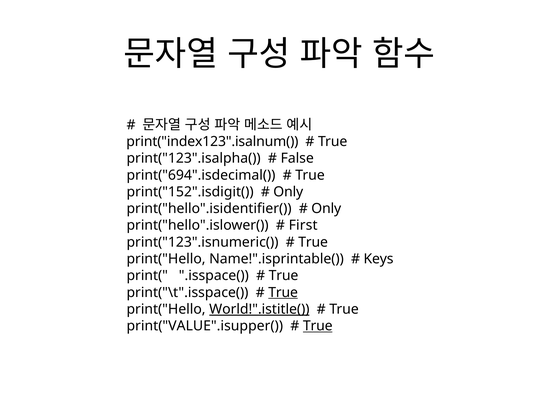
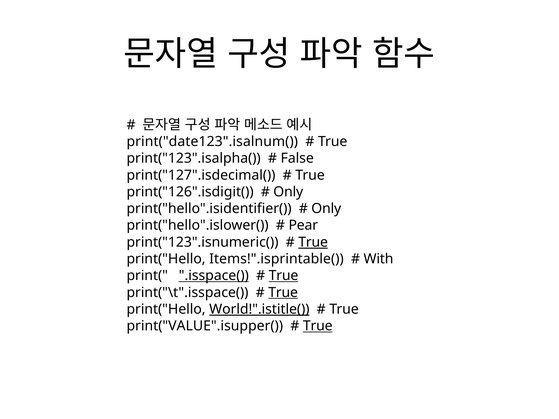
print("index123".isalnum(: print("index123".isalnum( -> print("date123".isalnum(
print("694".isdecimal(: print("694".isdecimal( -> print("127".isdecimal(
print("152".isdigit(: print("152".isdigit( -> print("126".isdigit(
First: First -> Pear
True at (313, 242) underline: none -> present
Name!".isprintable(: Name!".isprintable( -> Items!".isprintable(
Keys: Keys -> With
.isspace( underline: none -> present
True at (284, 276) underline: none -> present
